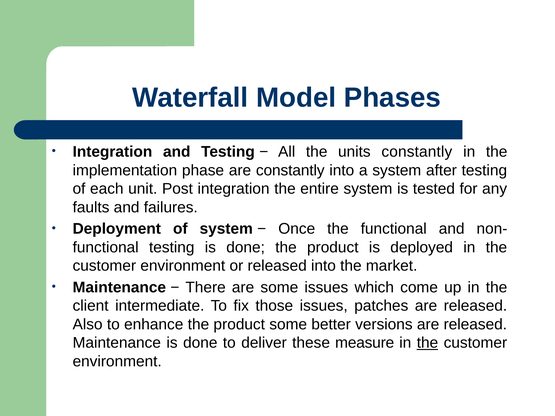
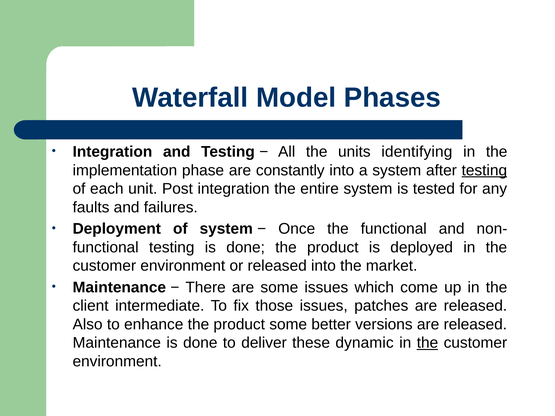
units constantly: constantly -> identifying
testing at (484, 170) underline: none -> present
measure: measure -> dynamic
